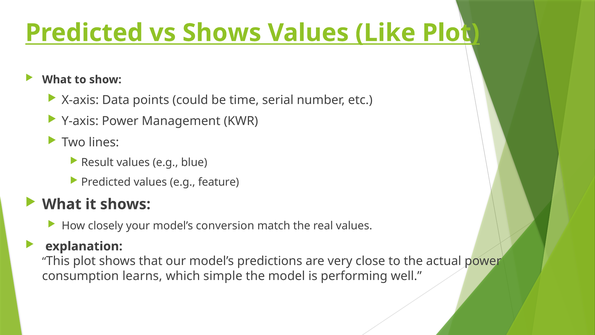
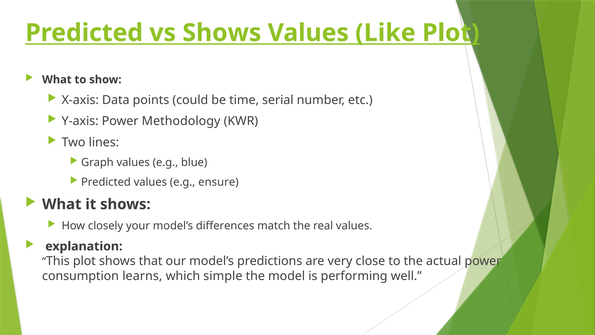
Management: Management -> Methodology
Result: Result -> Graph
feature: feature -> ensure
conversion: conversion -> differences
